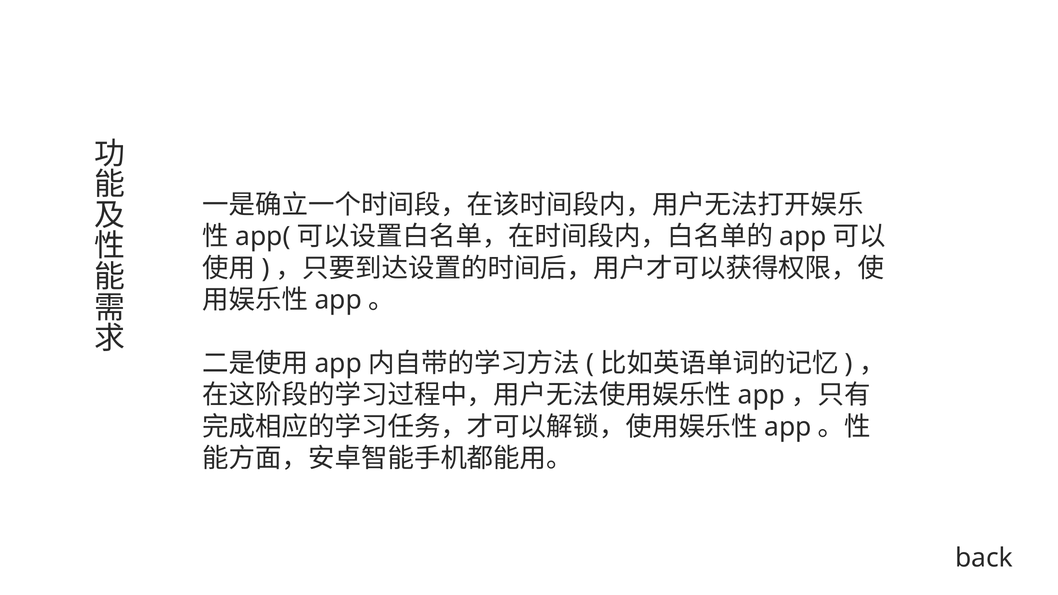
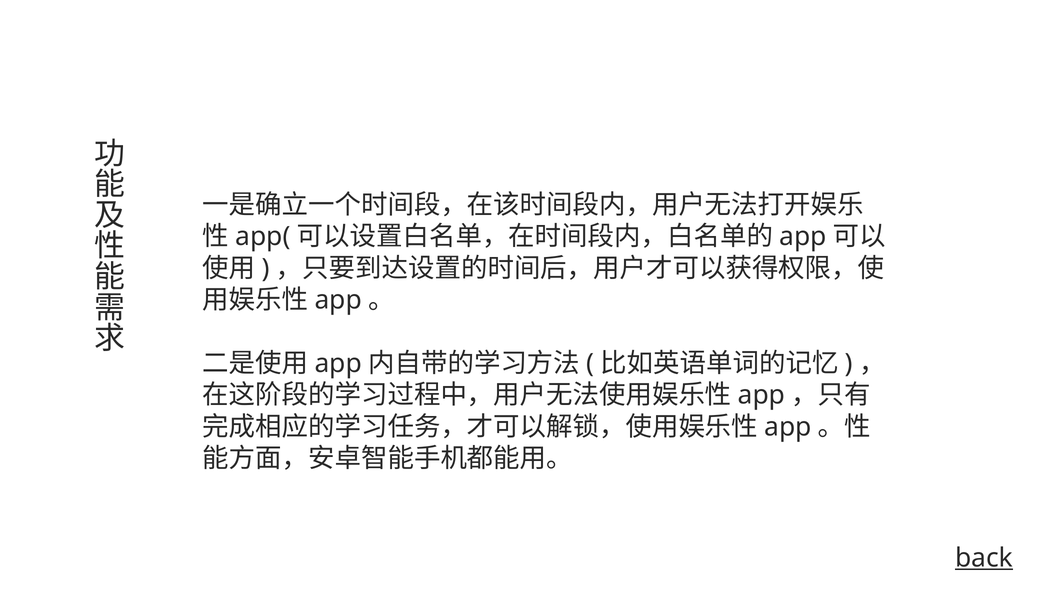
back underline: none -> present
